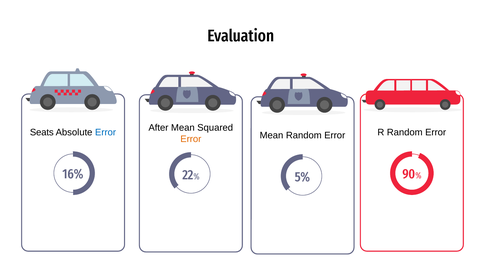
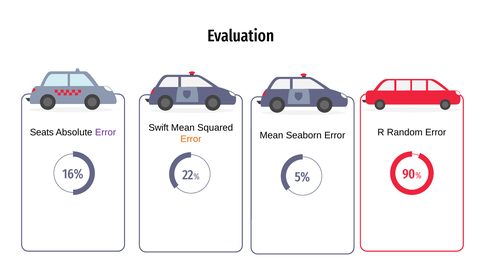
After: After -> Swift
Error at (106, 132) colour: blue -> purple
Mean Random: Random -> Seaborn
